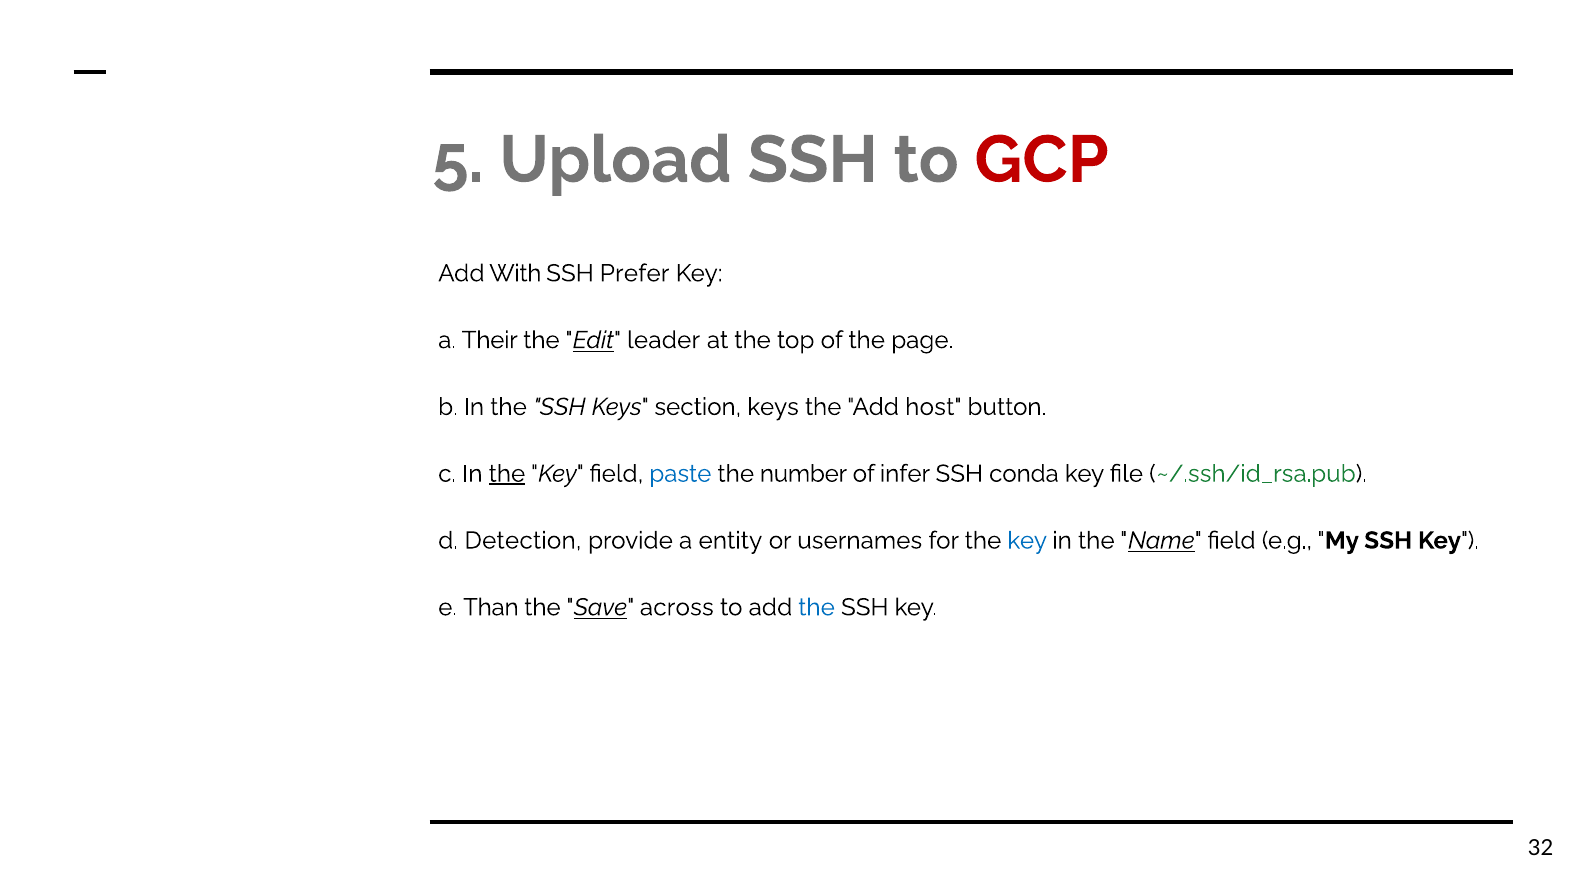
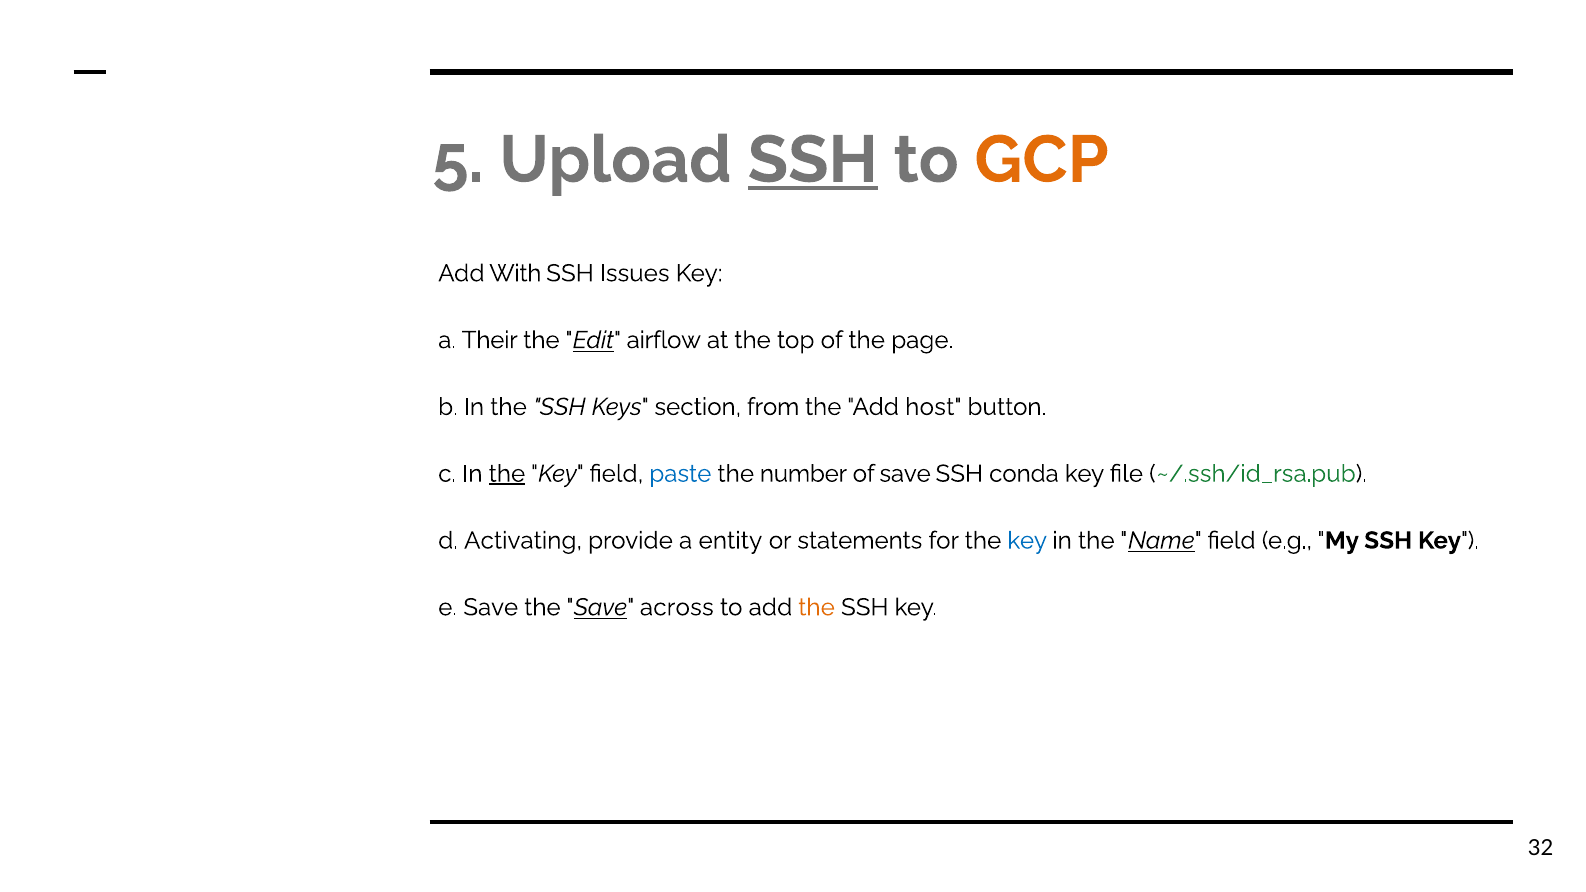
SSH at (813, 160) underline: none -> present
GCP colour: red -> orange
Prefer: Prefer -> Issues
leader: leader -> airflow
section keys: keys -> from
of infer: infer -> save
Detection: Detection -> Activating
usernames: usernames -> statements
e Than: Than -> Save
the at (817, 607) colour: blue -> orange
